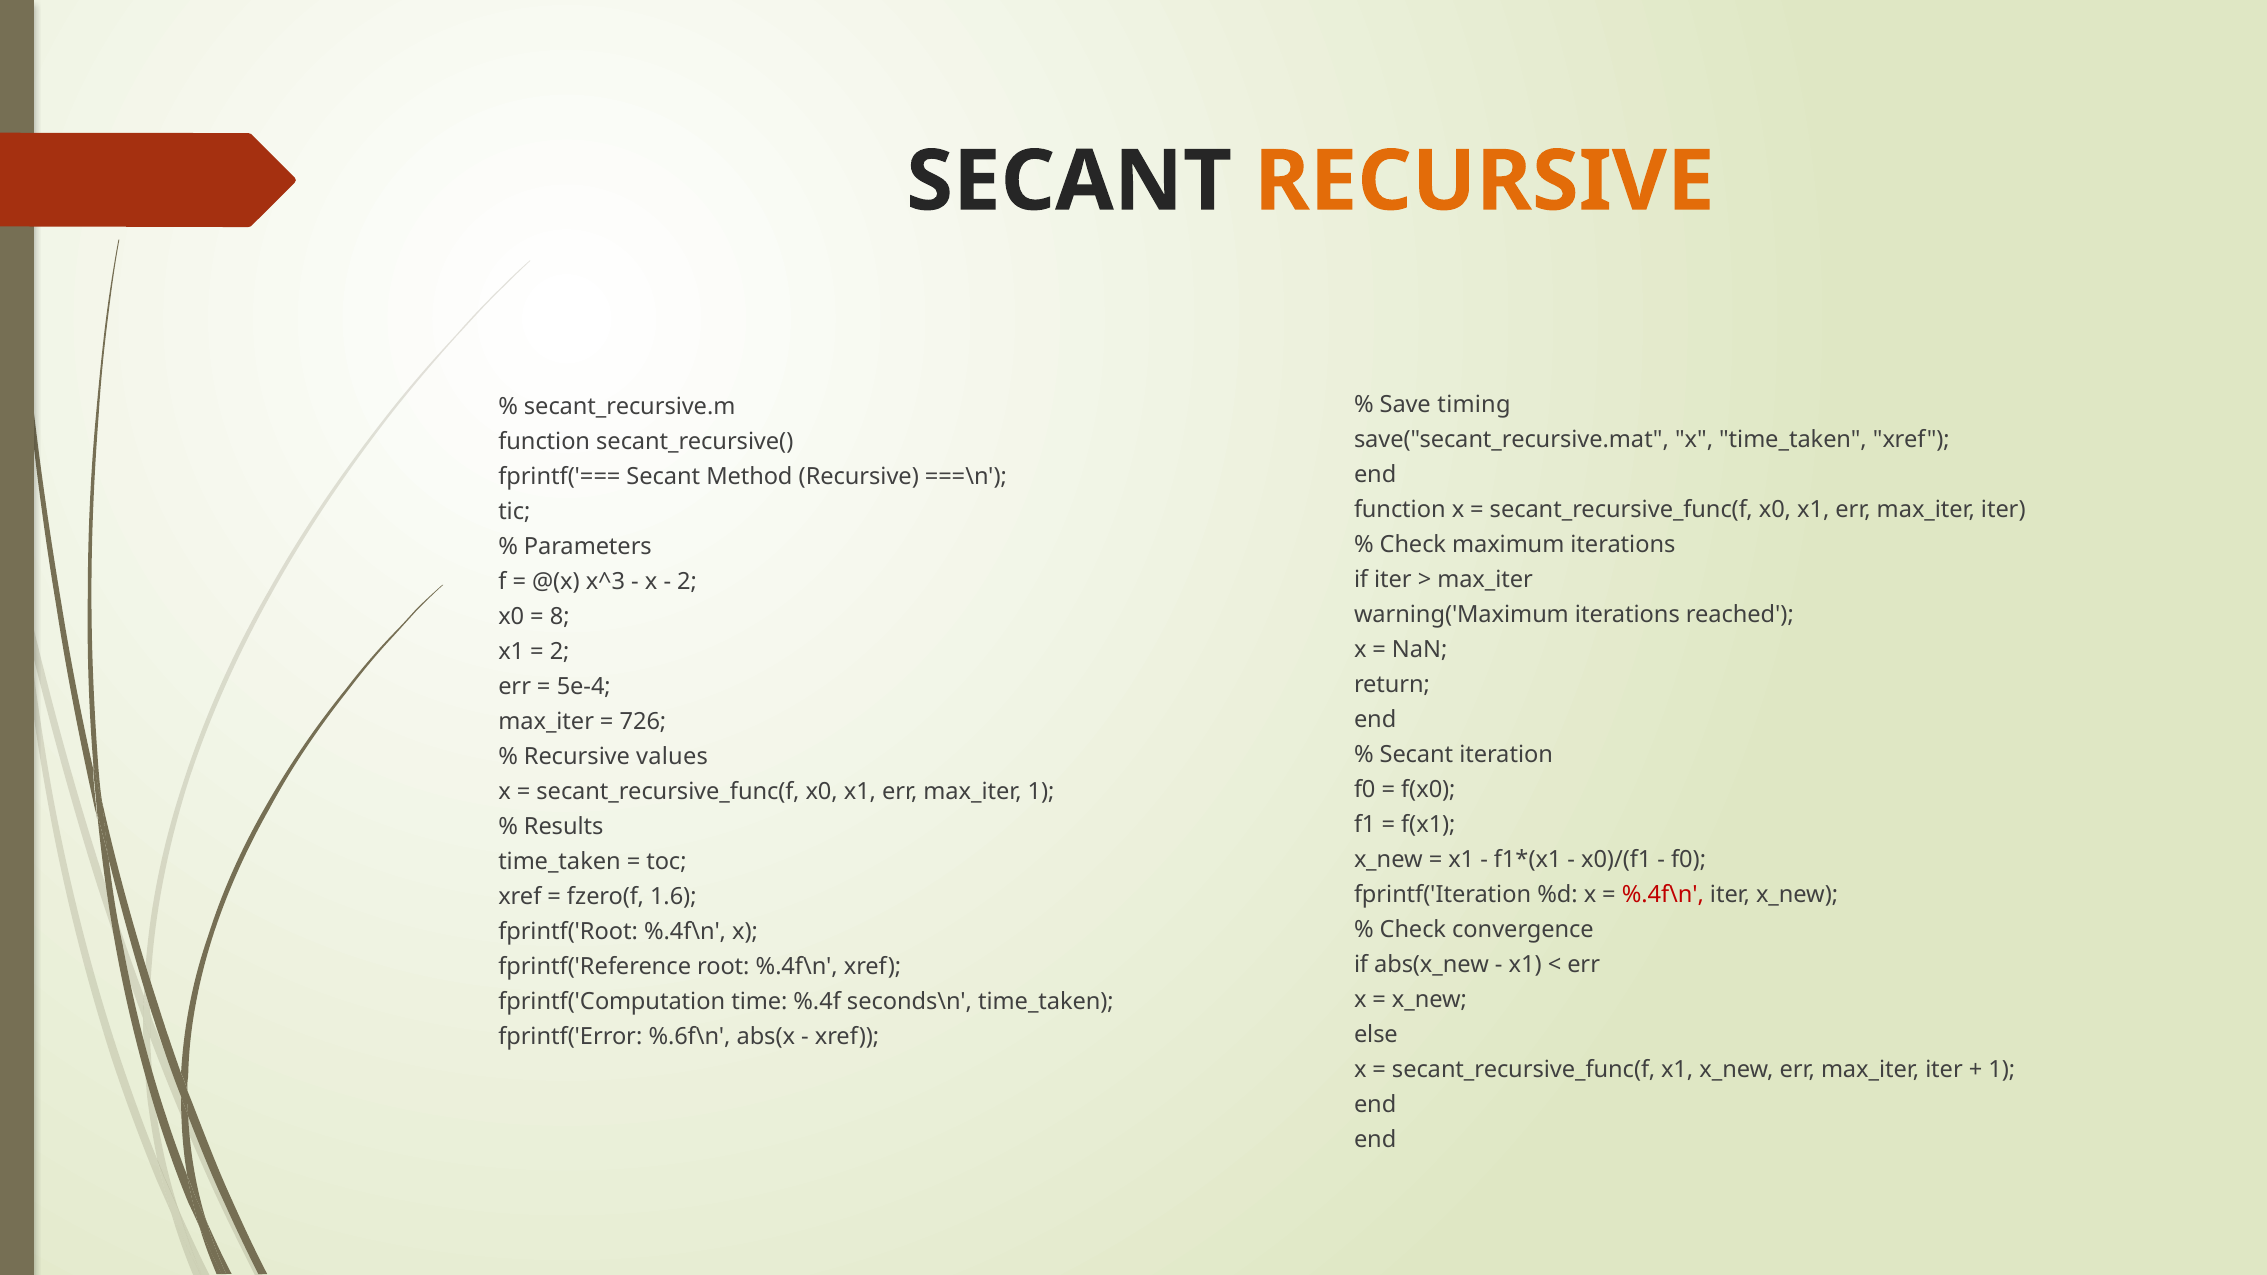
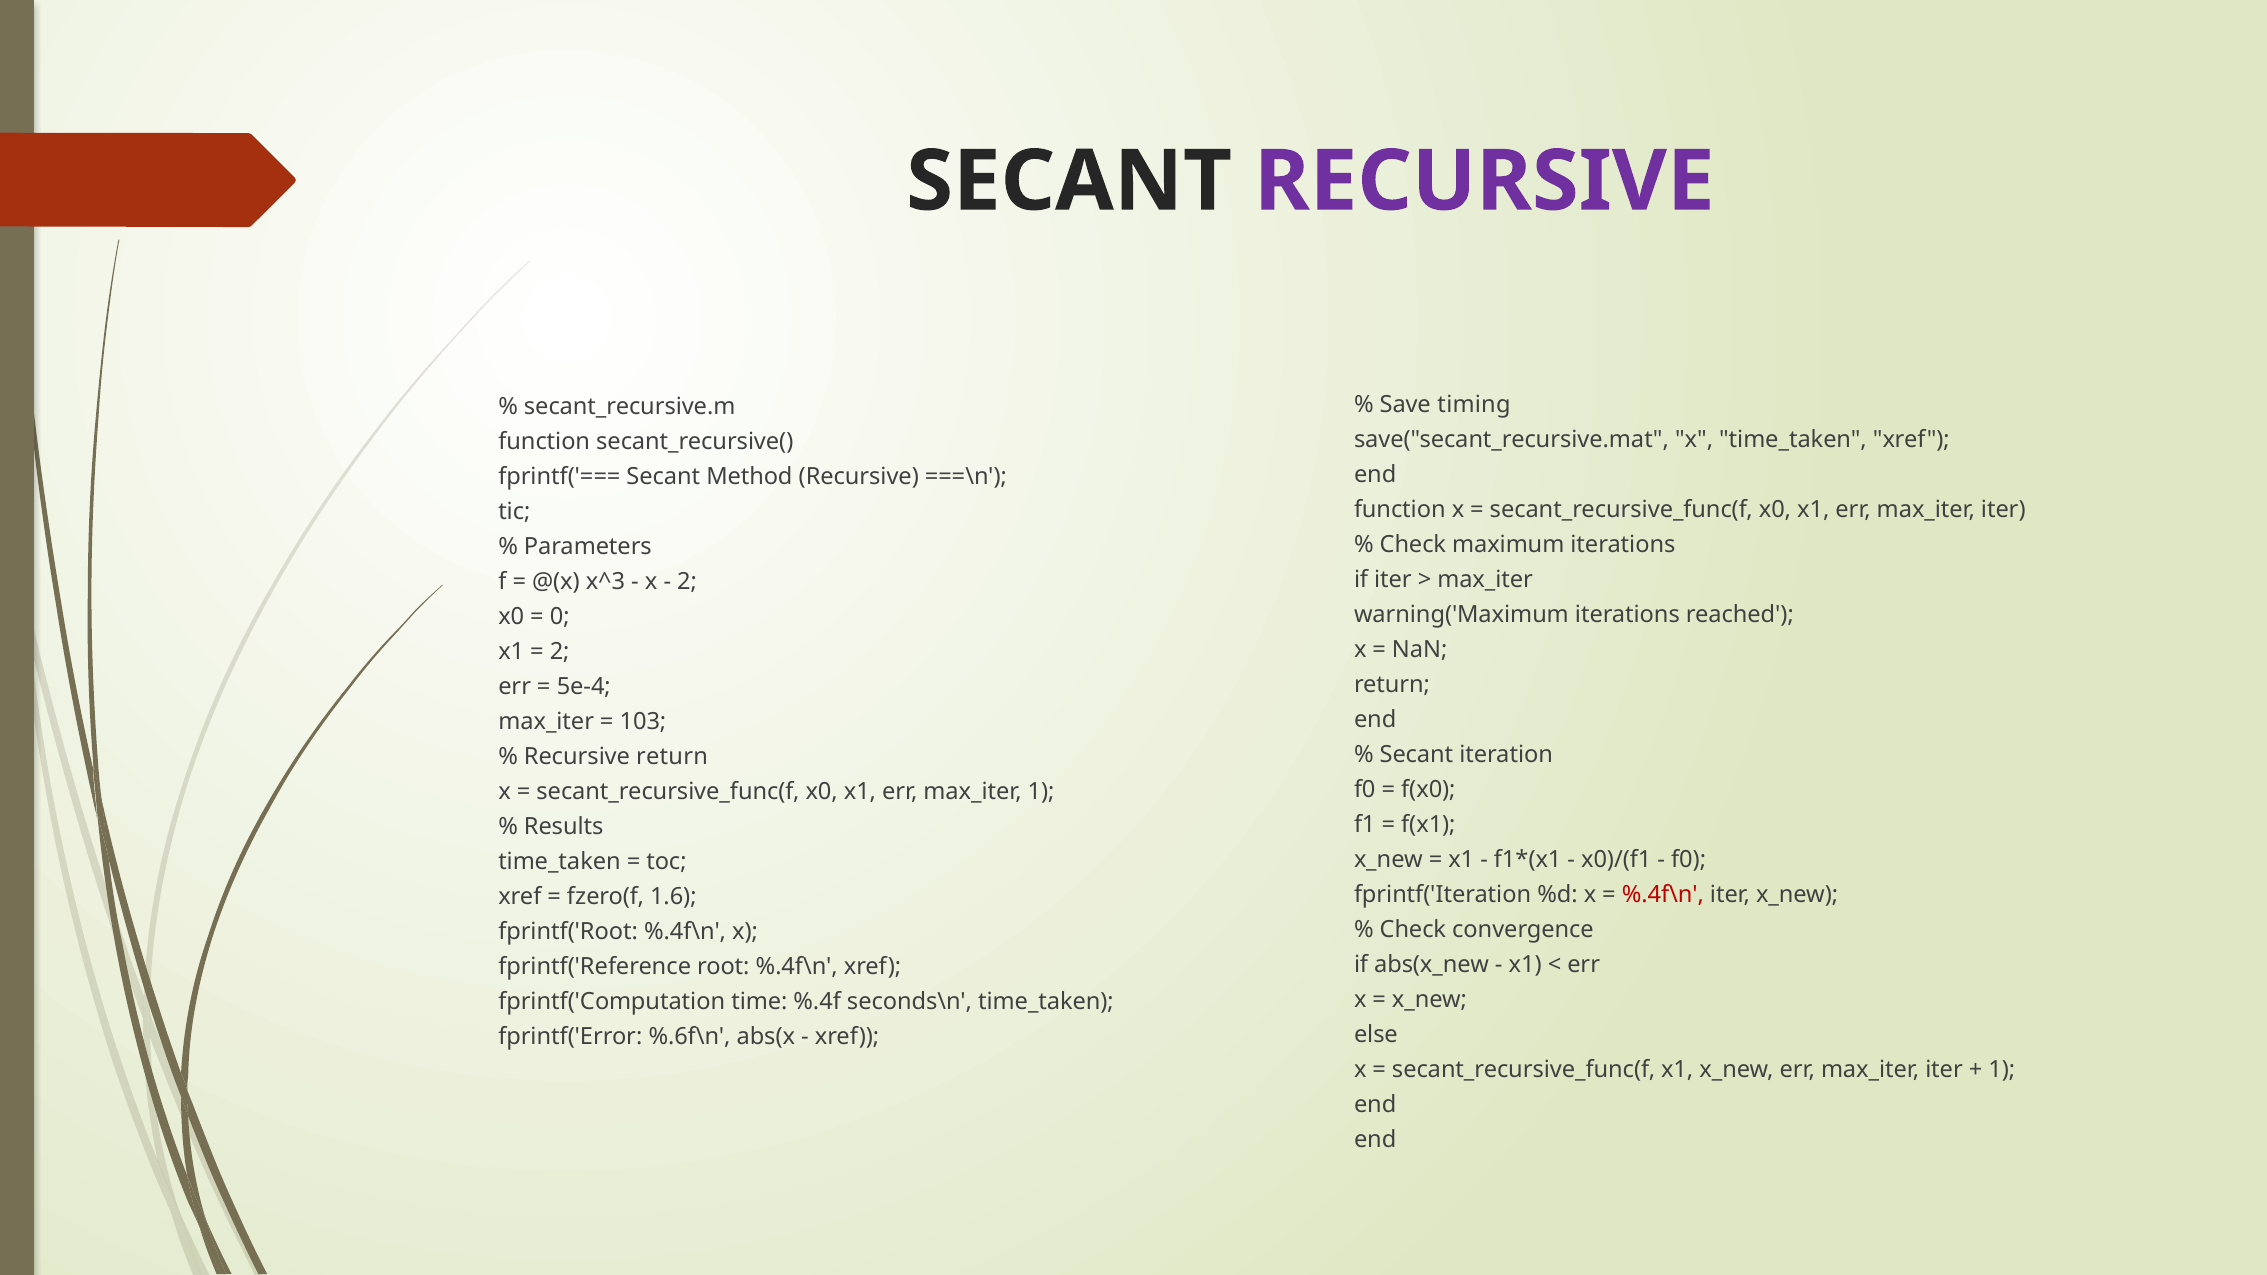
RECURSIVE at (1484, 182) colour: orange -> purple
8: 8 -> 0
726: 726 -> 103
Recursive values: values -> return
